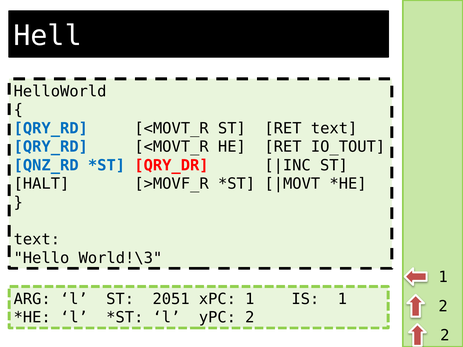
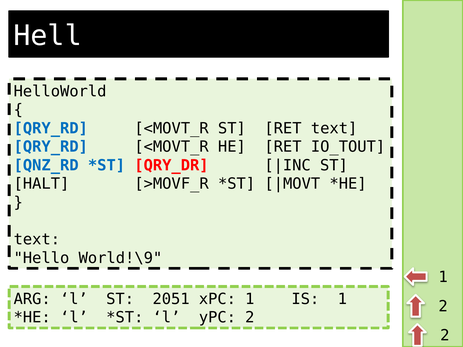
World!\3: World!\3 -> World!\9
